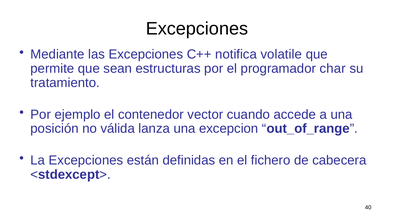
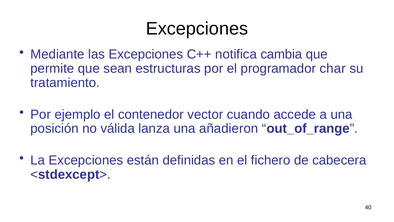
volatile: volatile -> cambia
excepcion: excepcion -> añadieron
